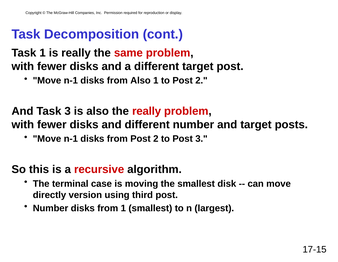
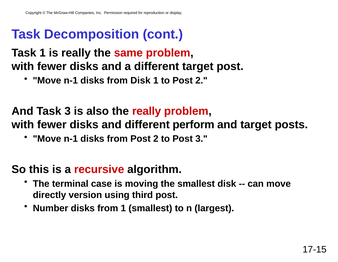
from Also: Also -> Disk
different number: number -> perform
